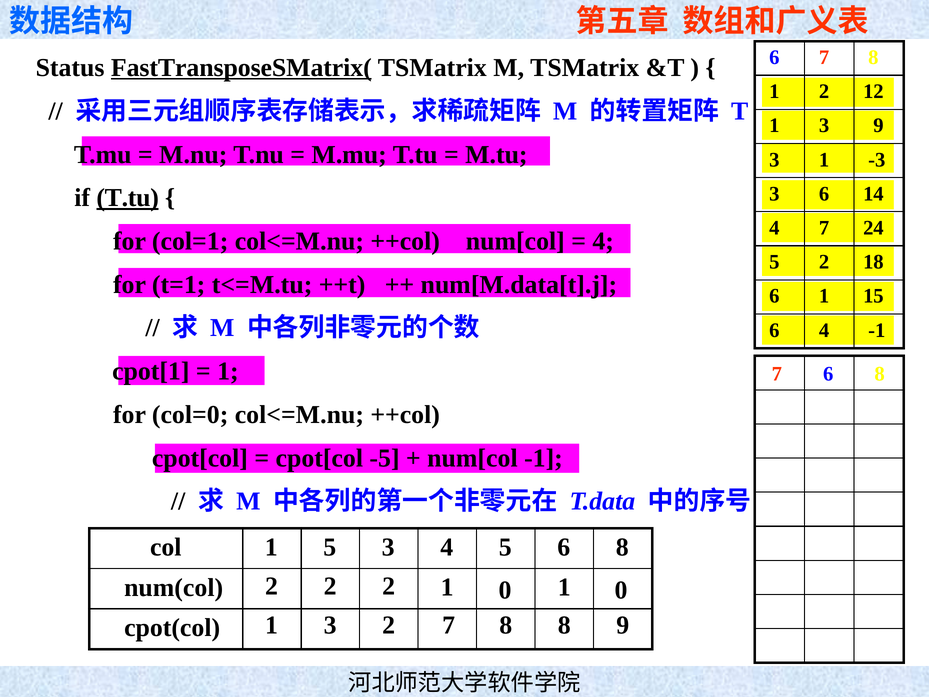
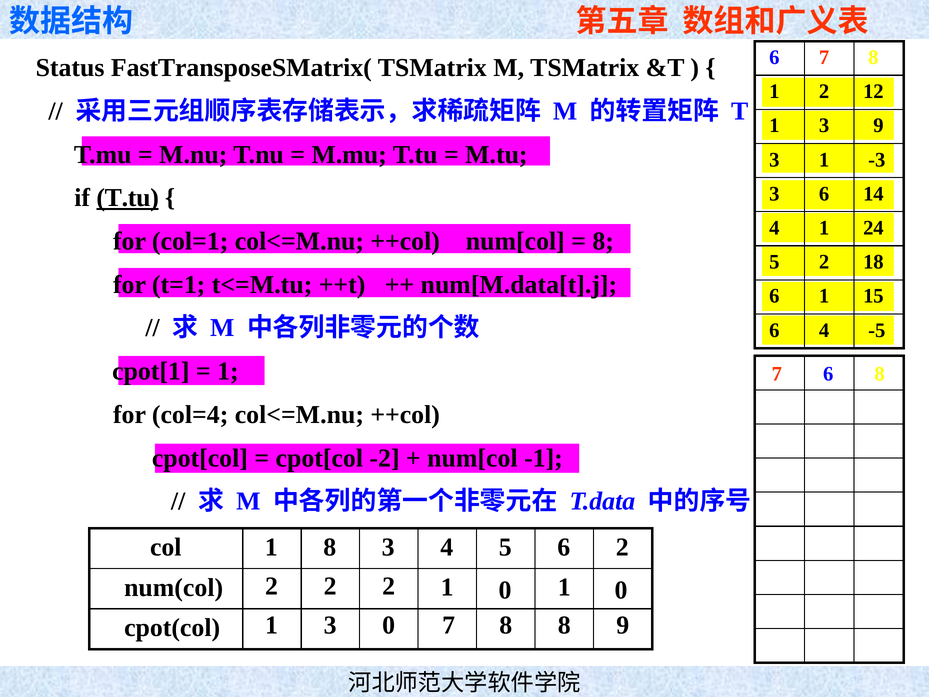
FastTransposeSMatrix( underline: present -> none
4 7: 7 -> 1
4 at (603, 241): 4 -> 8
4 -1: -1 -> -5
col=0: col=0 -> col=4
-5: -5 -> -2
1 5: 5 -> 8
5 6 8: 8 -> 2
3 2: 2 -> 0
